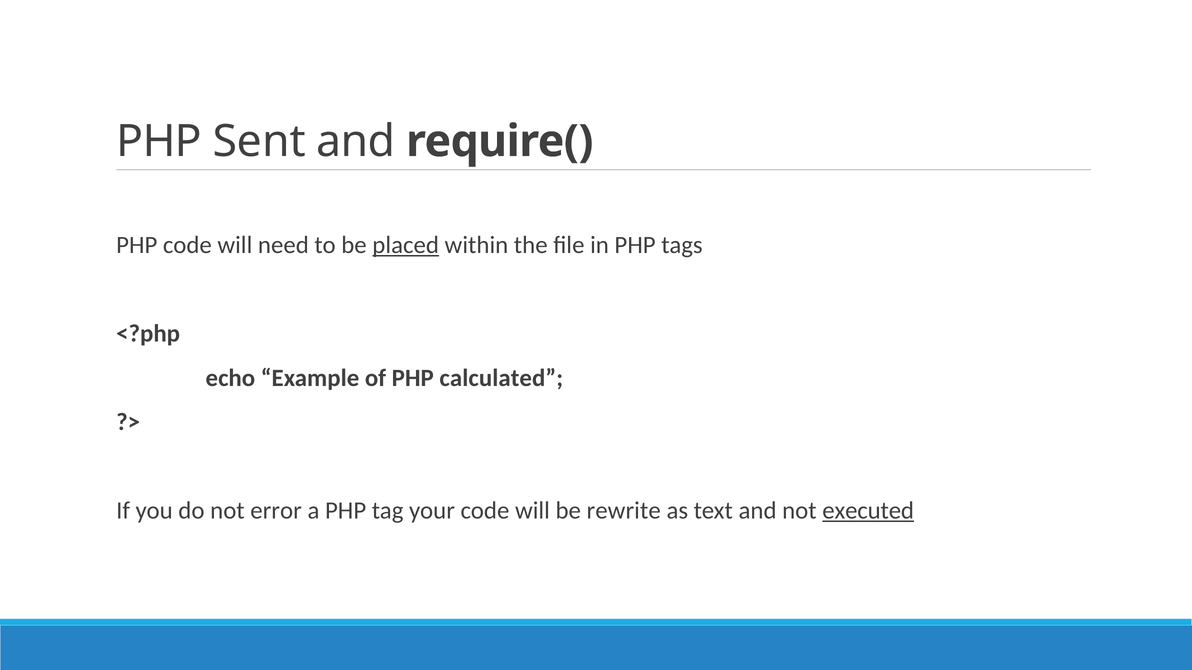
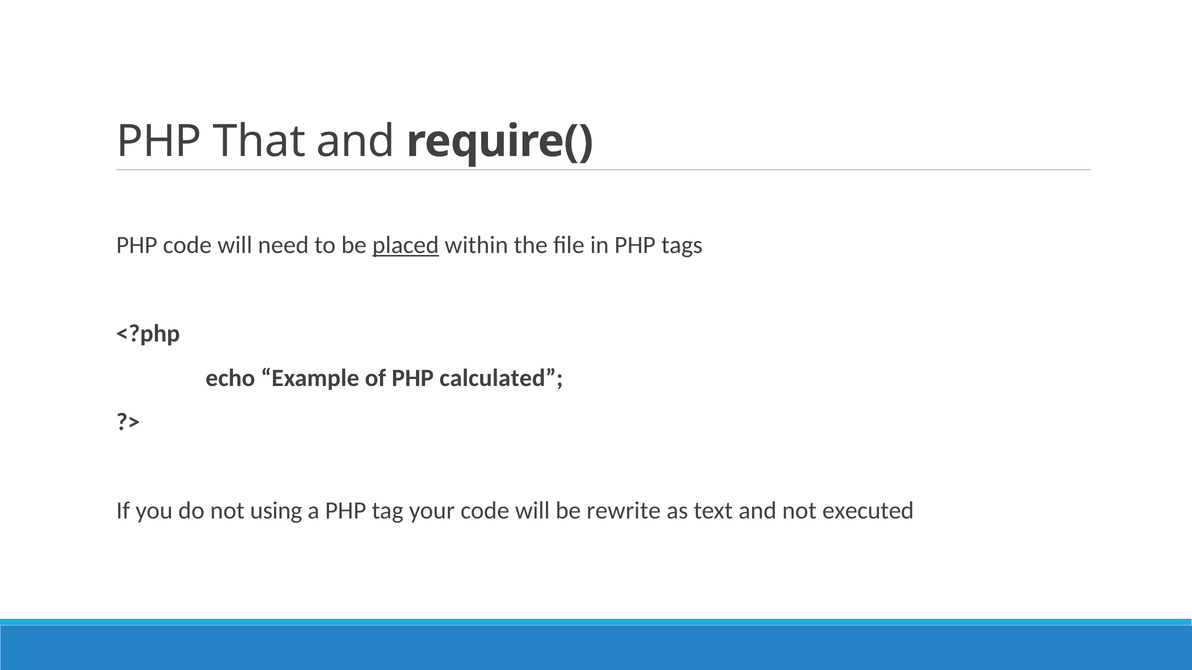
Sent: Sent -> That
error: error -> using
executed underline: present -> none
